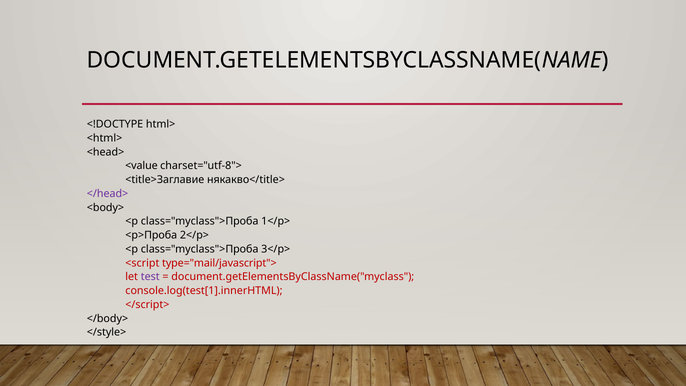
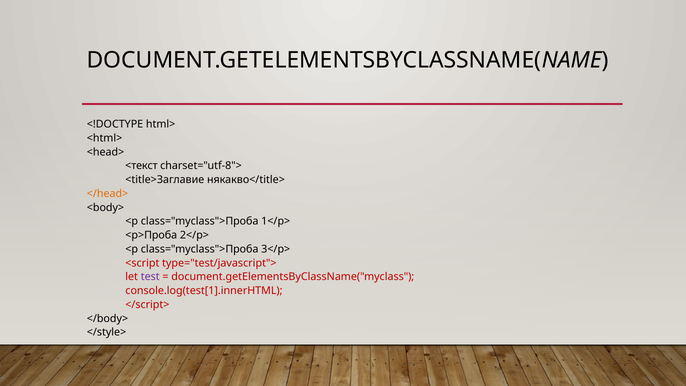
<value: <value -> <текст
</head> colour: purple -> orange
type="mail/javascript">: type="mail/javascript"> -> type="test/javascript">
